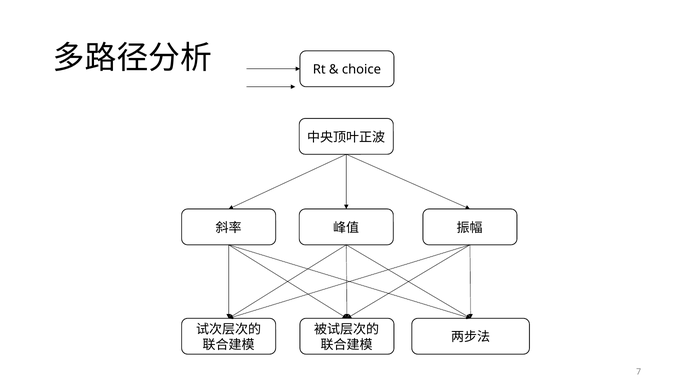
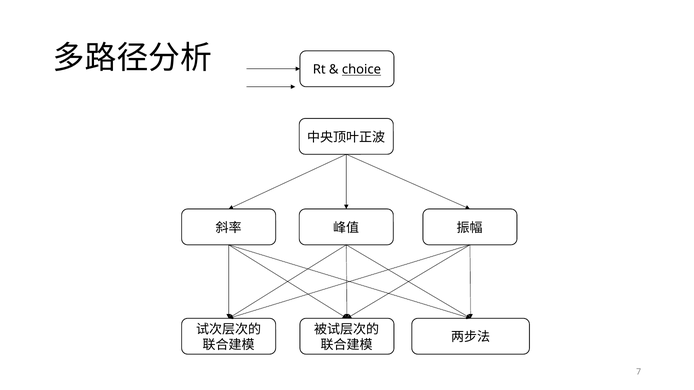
choice underline: none -> present
